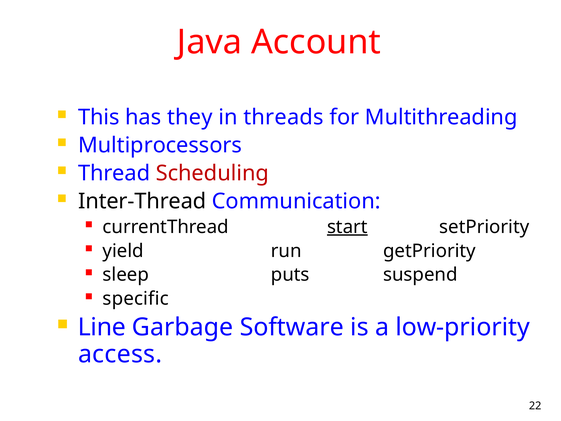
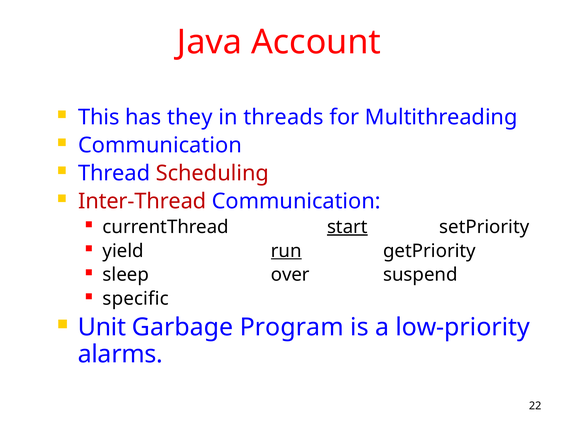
Multiprocessors at (160, 145): Multiprocessors -> Communication
Inter-Thread colour: black -> red
run underline: none -> present
puts: puts -> over
Line: Line -> Unit
Software: Software -> Program
access: access -> alarms
